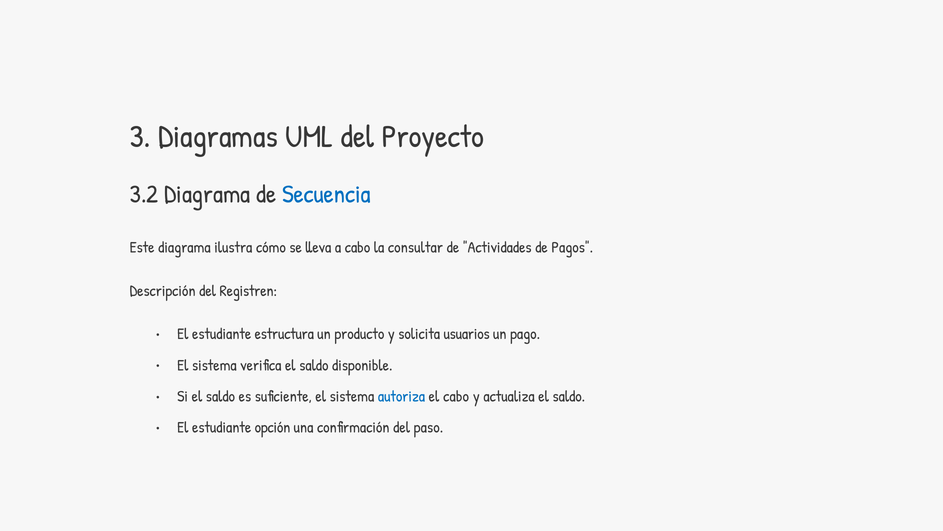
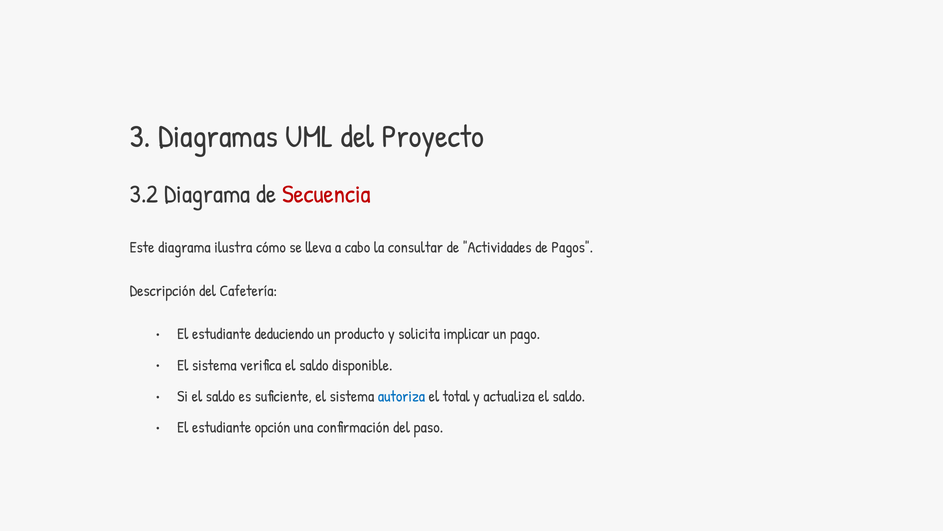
Secuencia colour: blue -> red
Registren: Registren -> Cafetería
estructura: estructura -> deduciendo
usuarios: usuarios -> implicar
el cabo: cabo -> total
